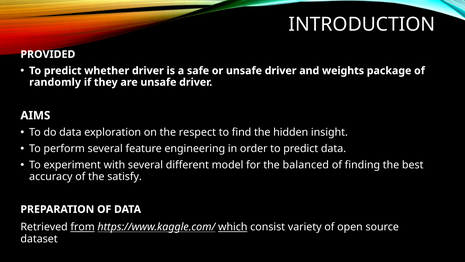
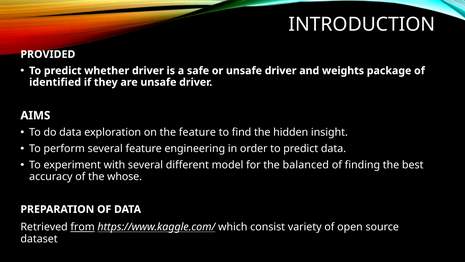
randomly: randomly -> identified
the respect: respect -> feature
satisfy: satisfy -> whose
which underline: present -> none
